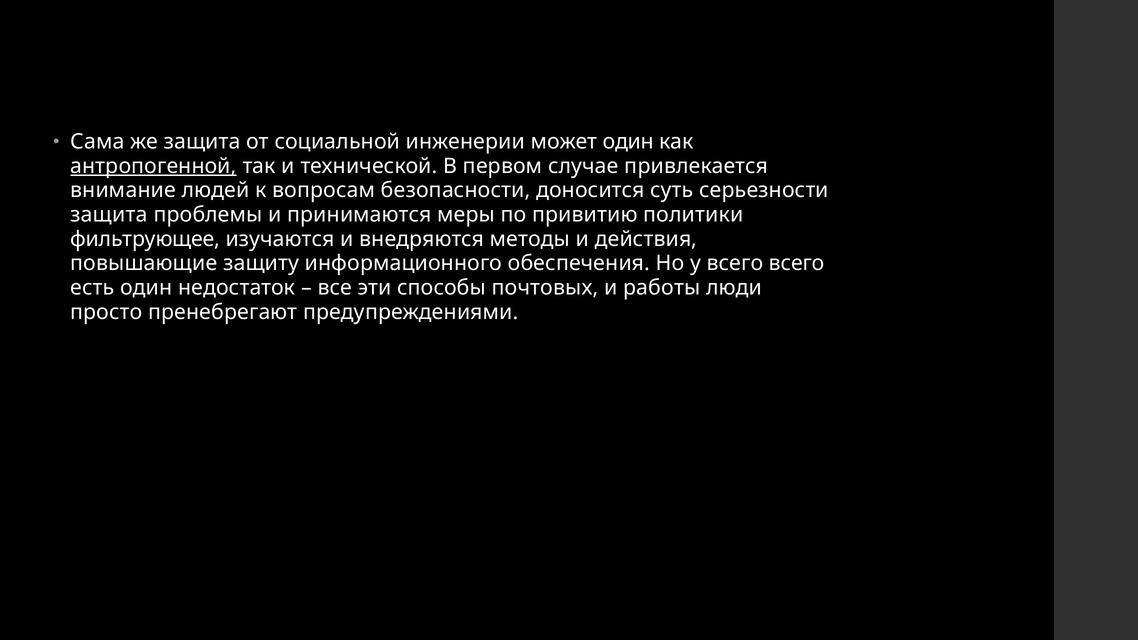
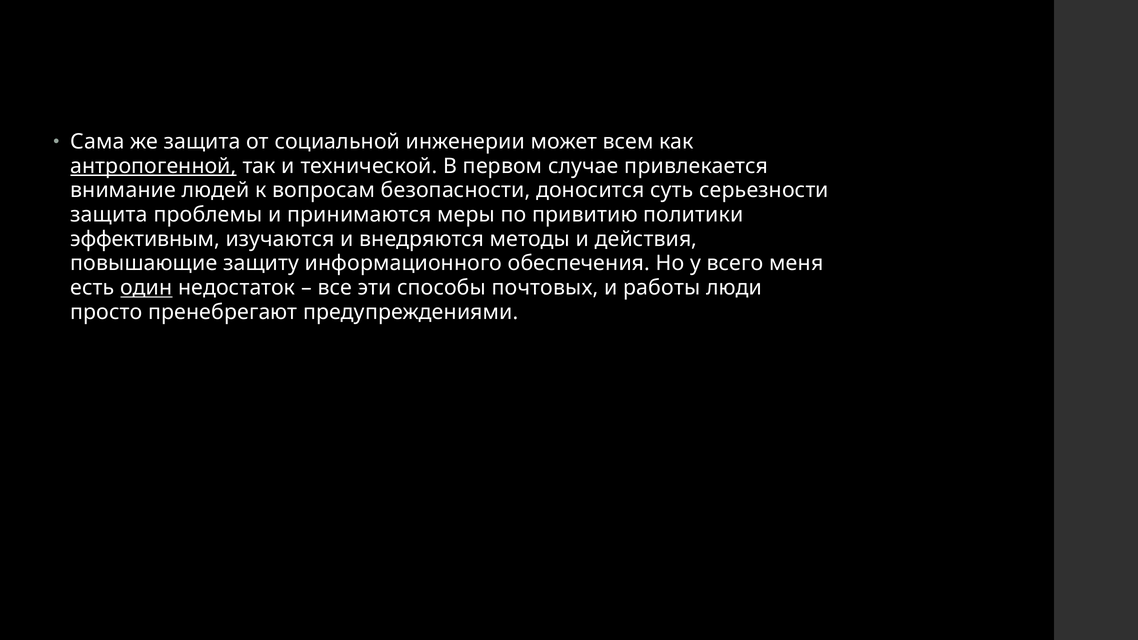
может один: один -> всем
фильтрующее: фильтрующее -> эффективным
всего всего: всего -> меня
один at (146, 288) underline: none -> present
